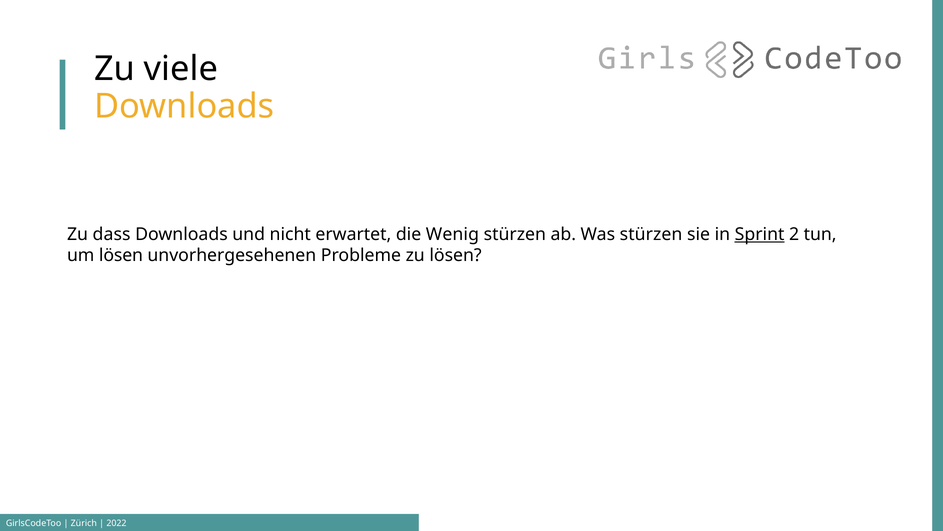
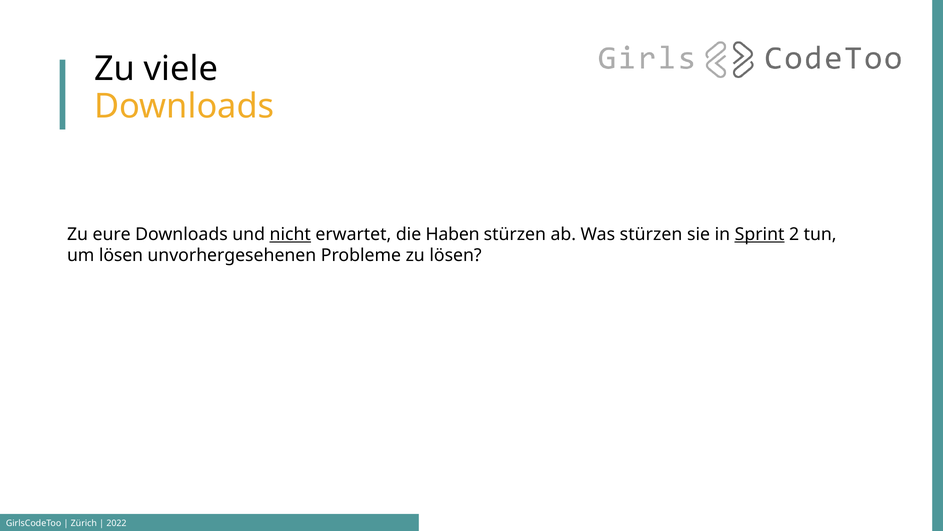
dass: dass -> eure
nicht underline: none -> present
Wenig: Wenig -> Haben
